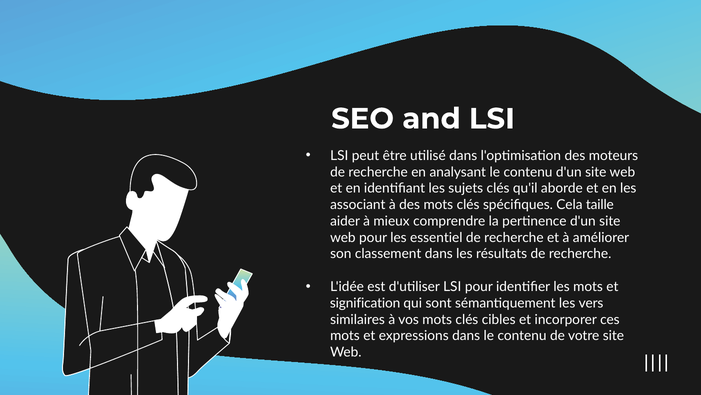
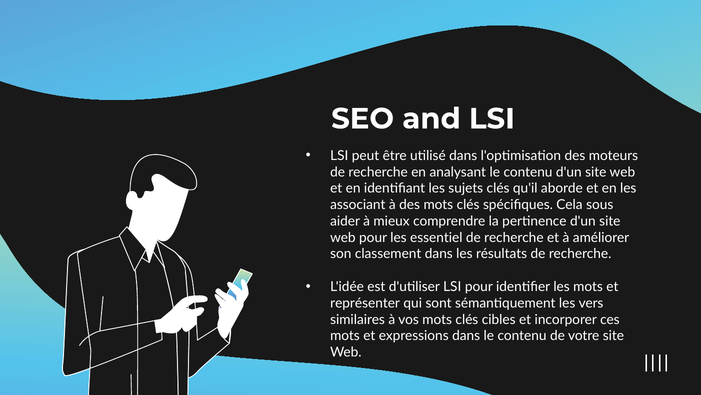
taille: taille -> sous
signification: signification -> représenter
